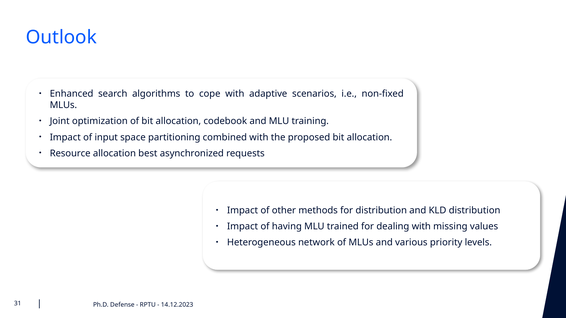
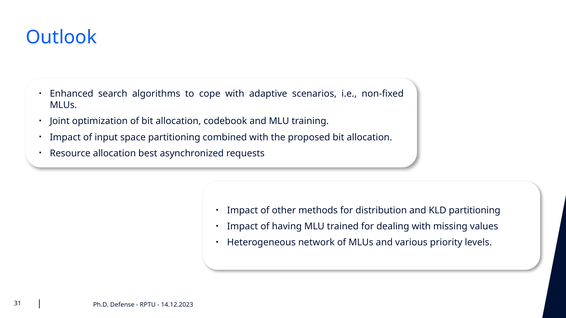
KLD distribution: distribution -> partitioning
